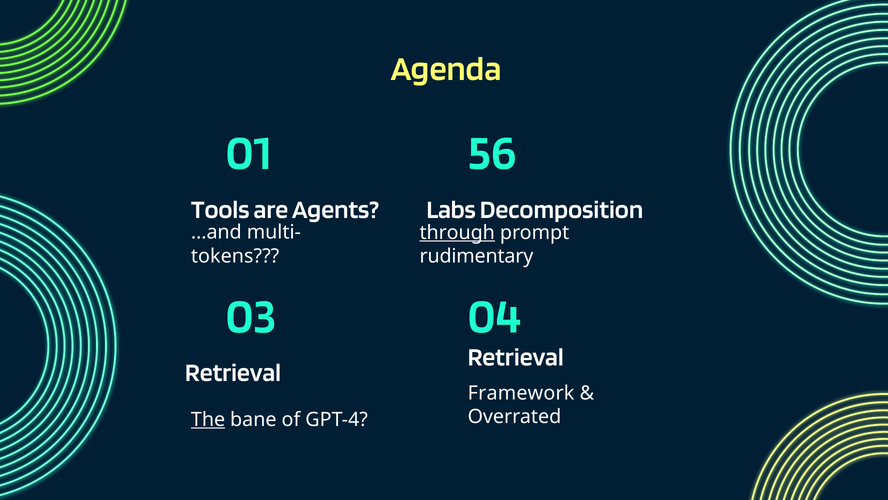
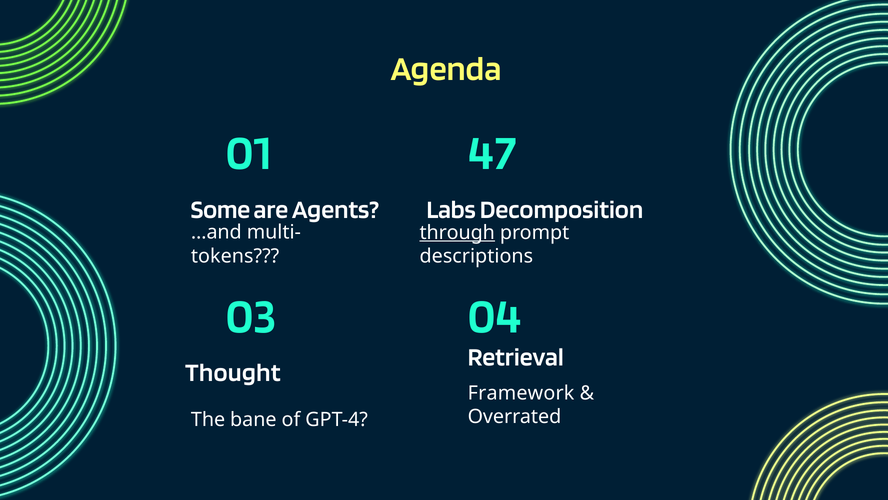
56: 56 -> 47
Tools: Tools -> Some
rudimentary: rudimentary -> descriptions
Retrieval at (233, 372): Retrieval -> Thought
The underline: present -> none
